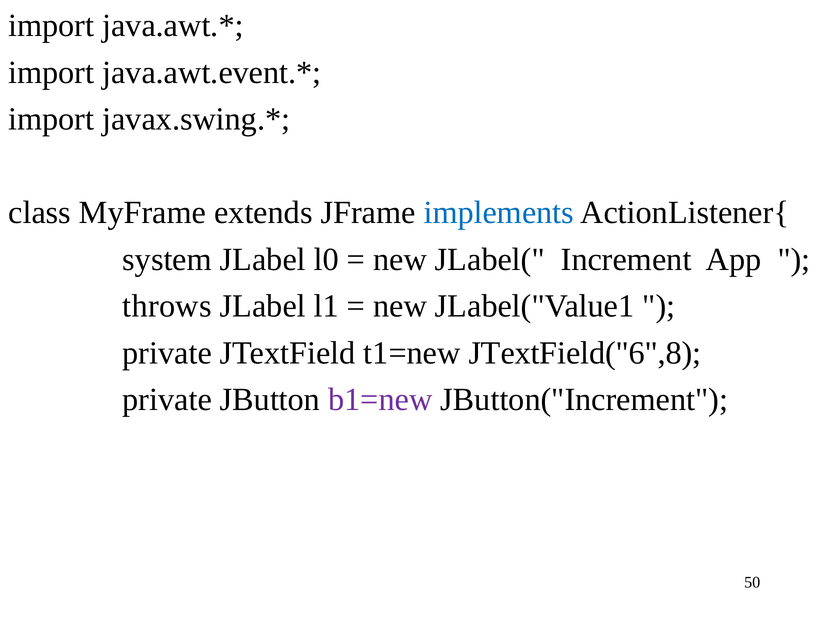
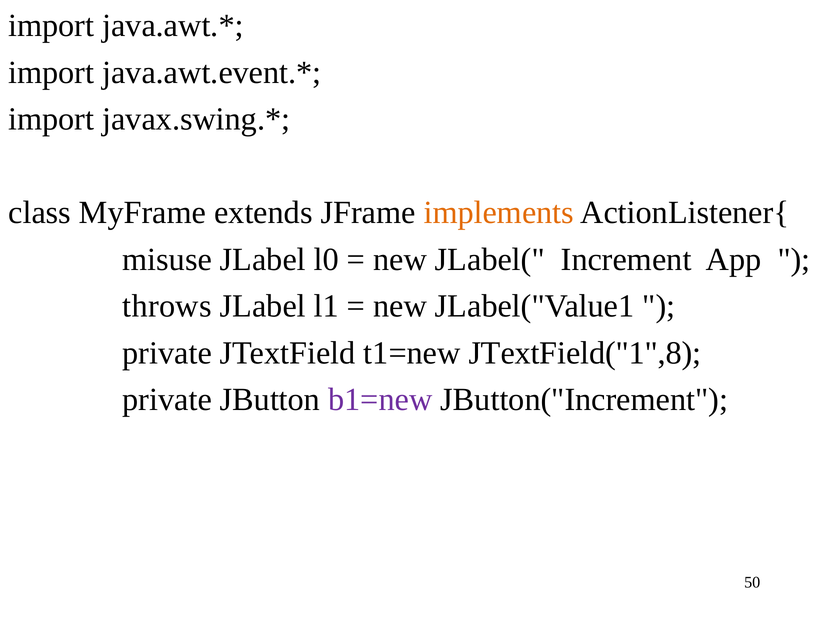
implements colour: blue -> orange
system: system -> misuse
JTextField("6",8: JTextField("6",8 -> JTextField("1",8
